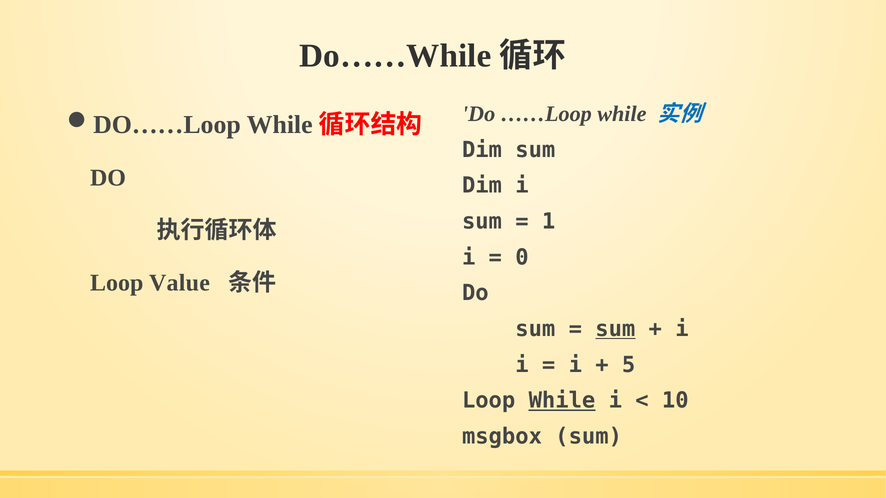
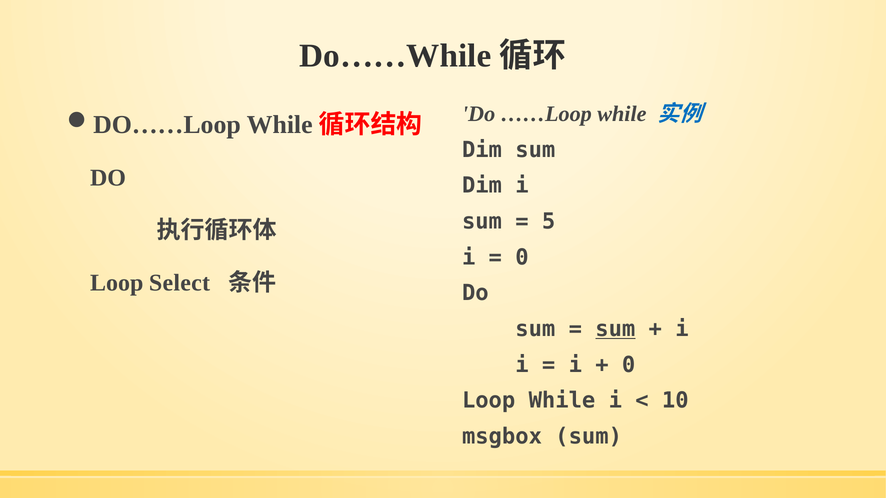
1: 1 -> 5
Value: Value -> Select
5 at (629, 365): 5 -> 0
While at (562, 401) underline: present -> none
